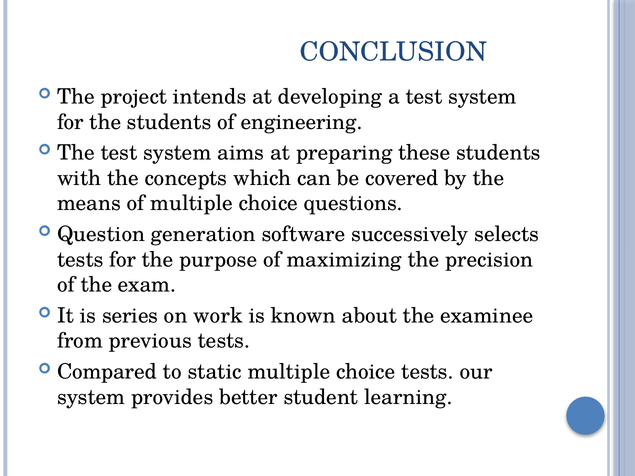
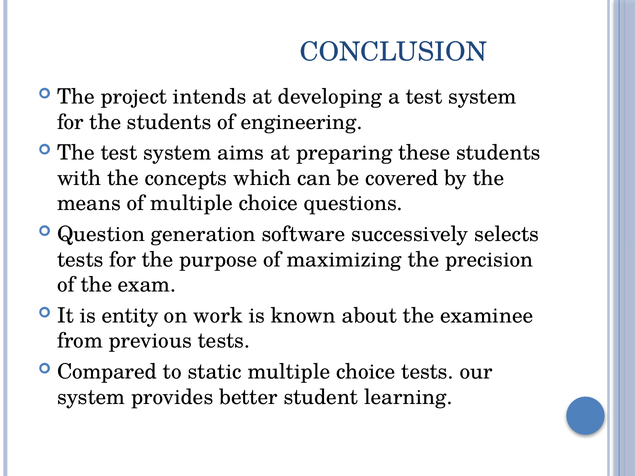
series: series -> entity
